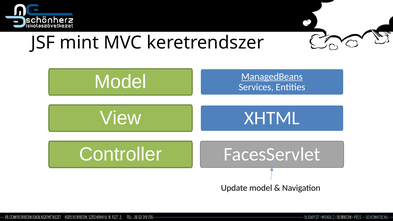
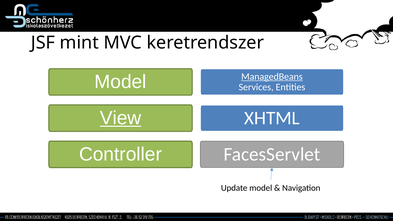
View underline: none -> present
